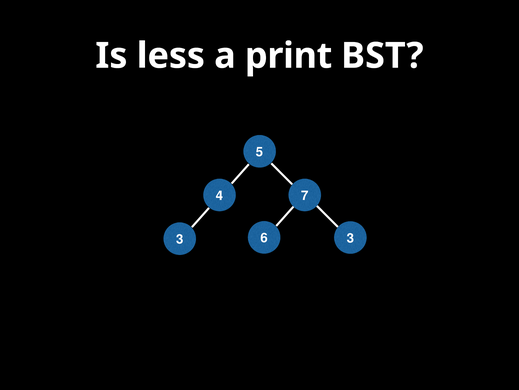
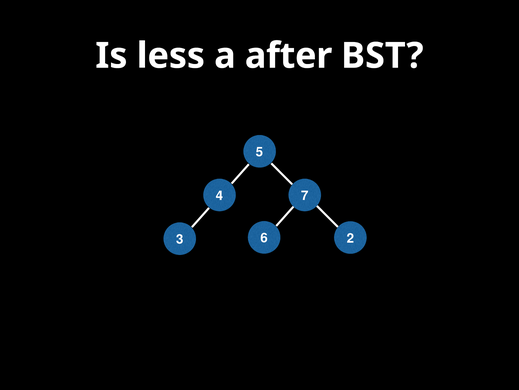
print: print -> after
3 at (350, 238): 3 -> 2
